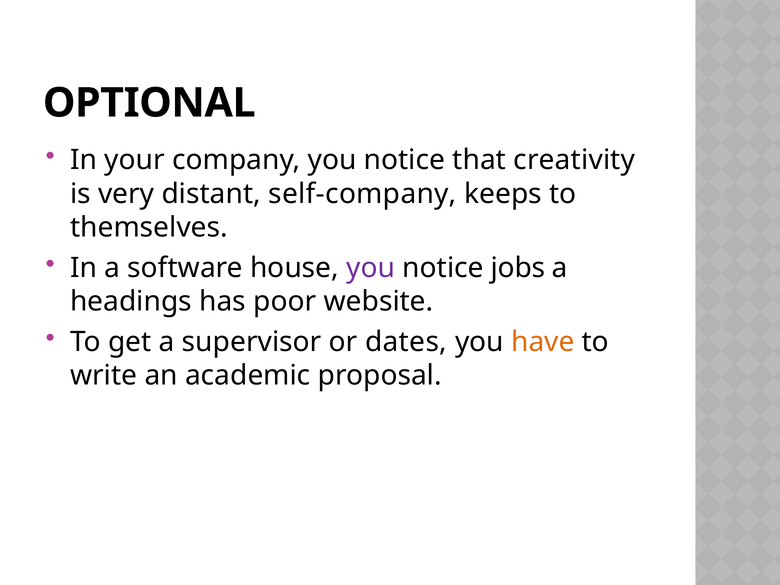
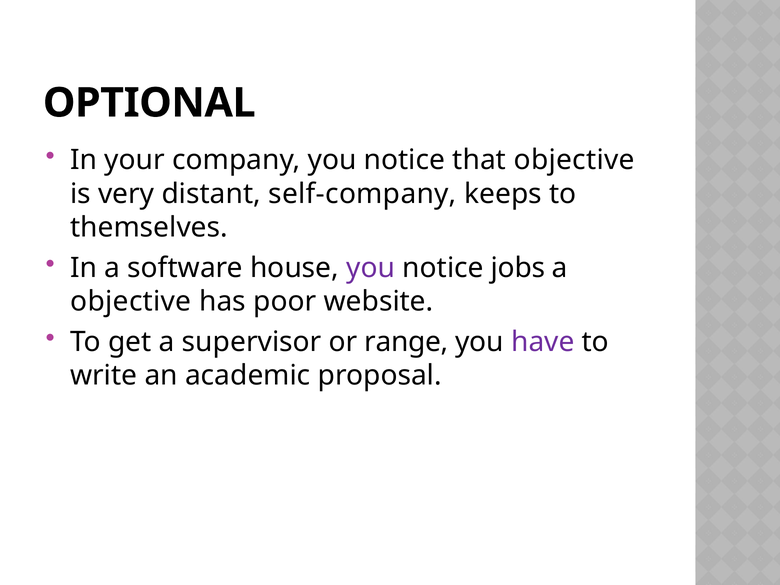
that creativity: creativity -> objective
headings at (131, 302): headings -> objective
dates: dates -> range
have colour: orange -> purple
